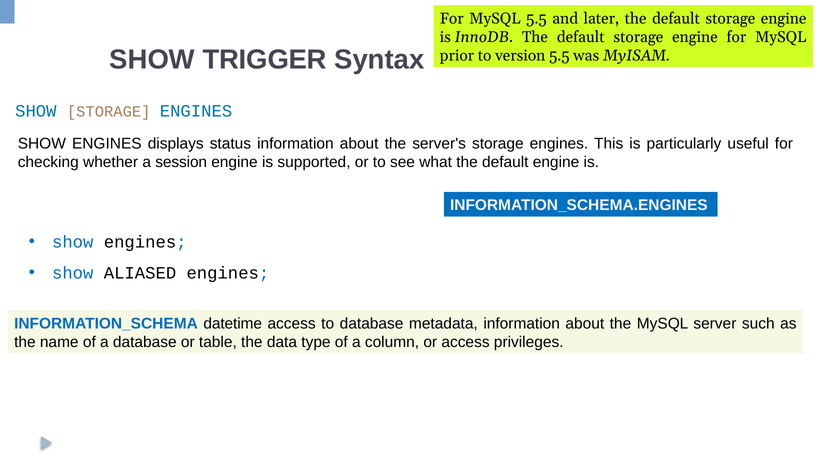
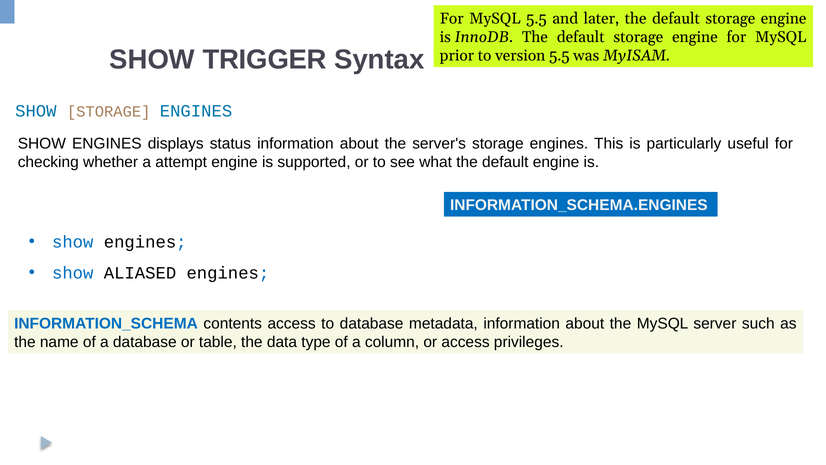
session: session -> attempt
datetime: datetime -> contents
